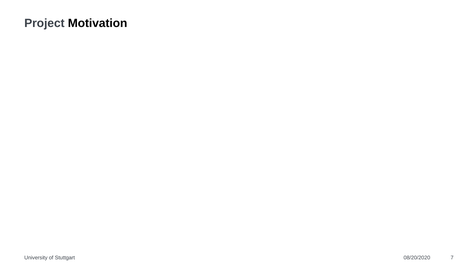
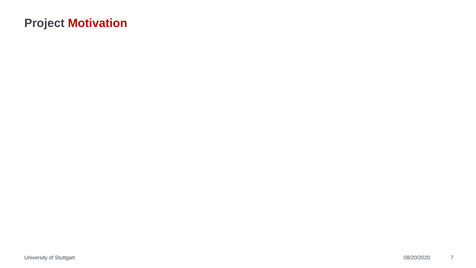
Motivation colour: black -> red
